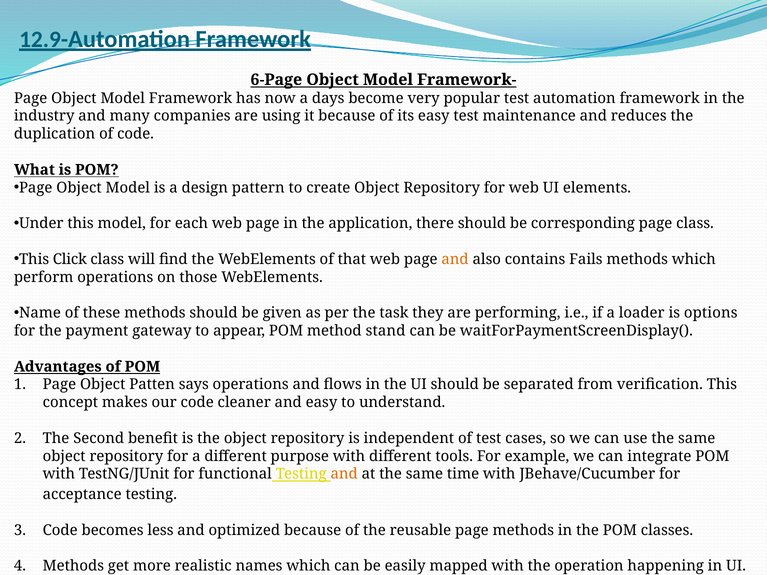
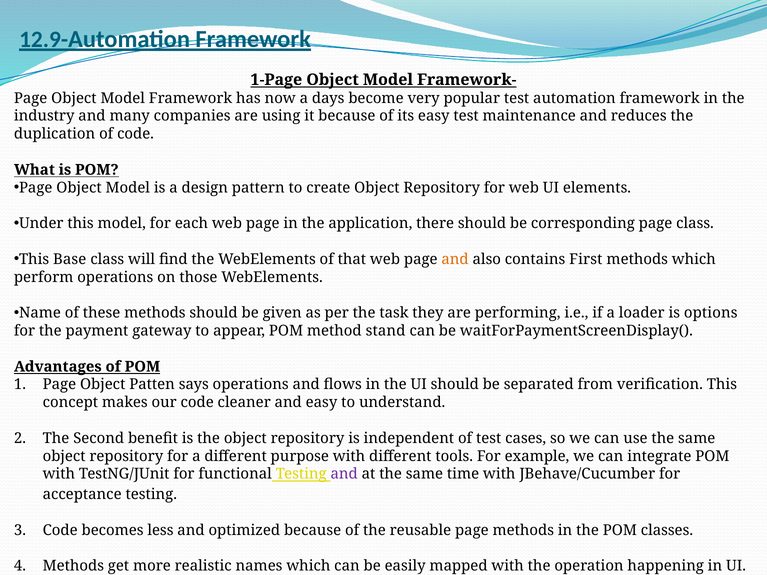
6-Page: 6-Page -> 1-Page
Click: Click -> Base
Fails: Fails -> First
and at (344, 474) colour: orange -> purple
